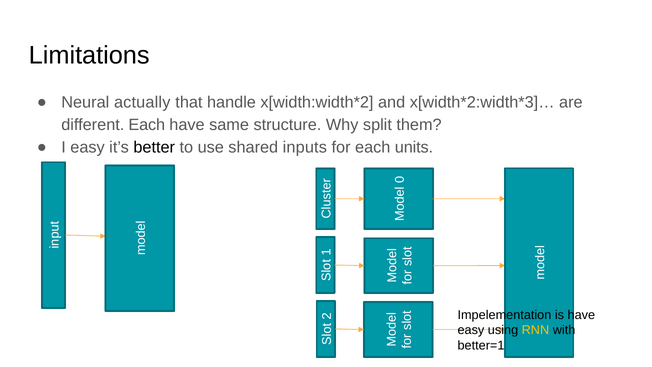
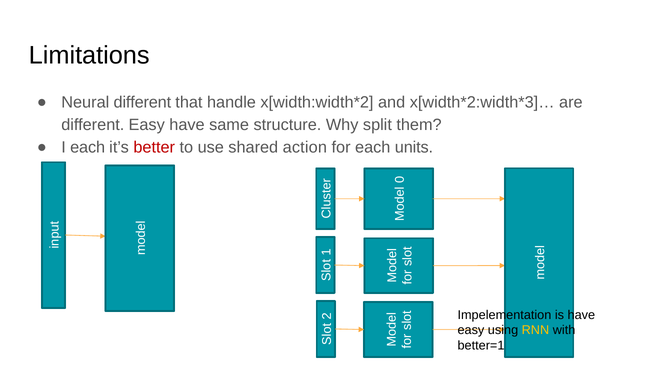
Neural actually: actually -> different
different Each: Each -> Easy
I easy: easy -> each
better colour: black -> red
inputs: inputs -> action
